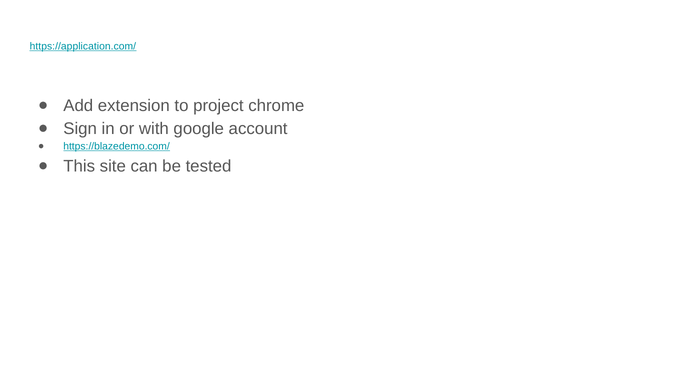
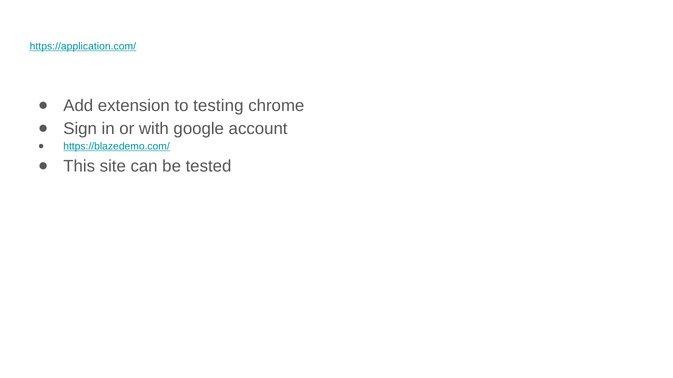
project: project -> testing
